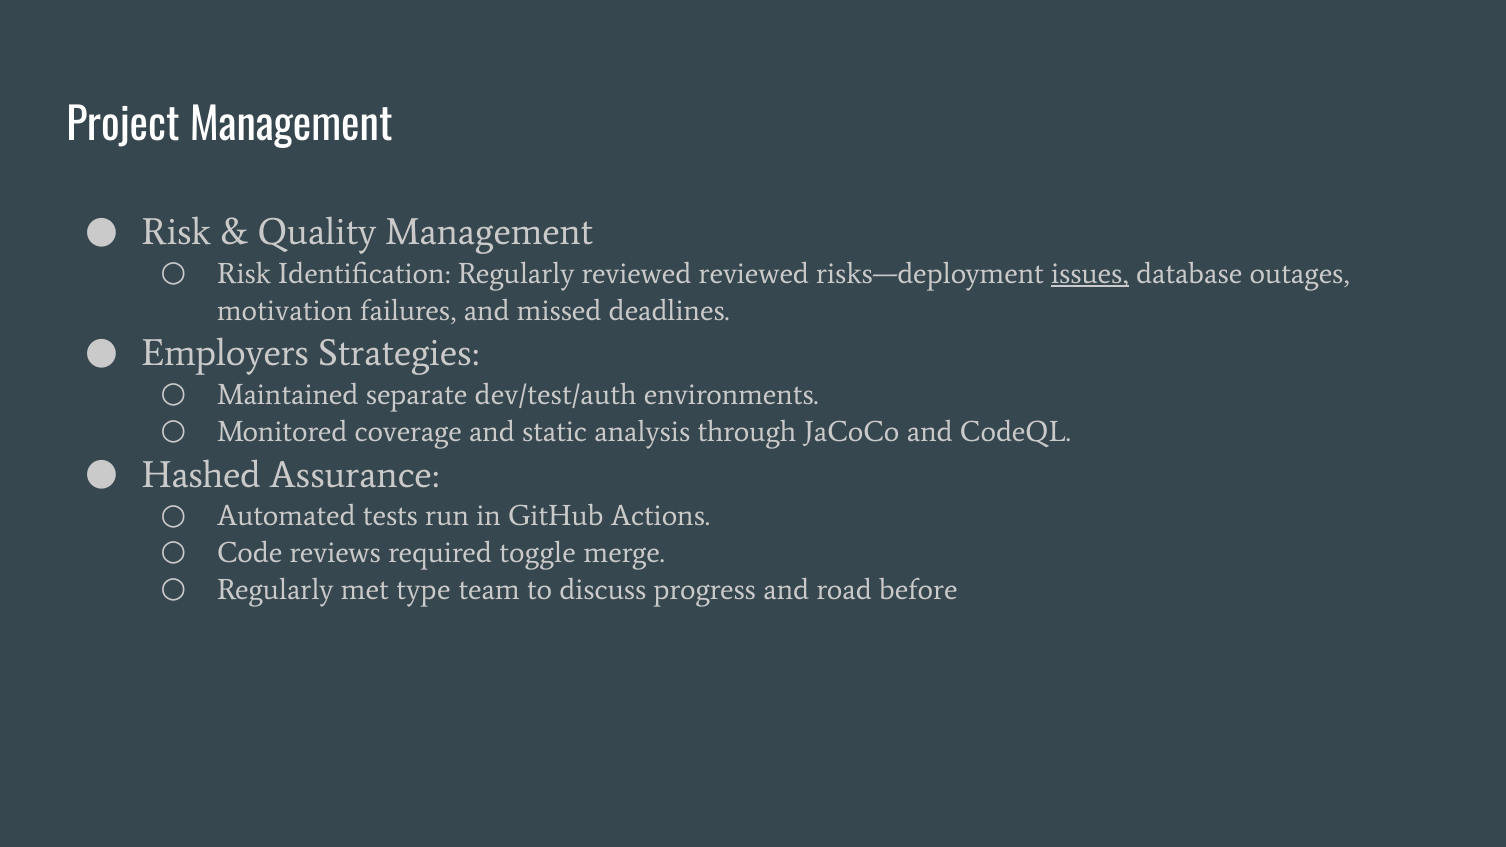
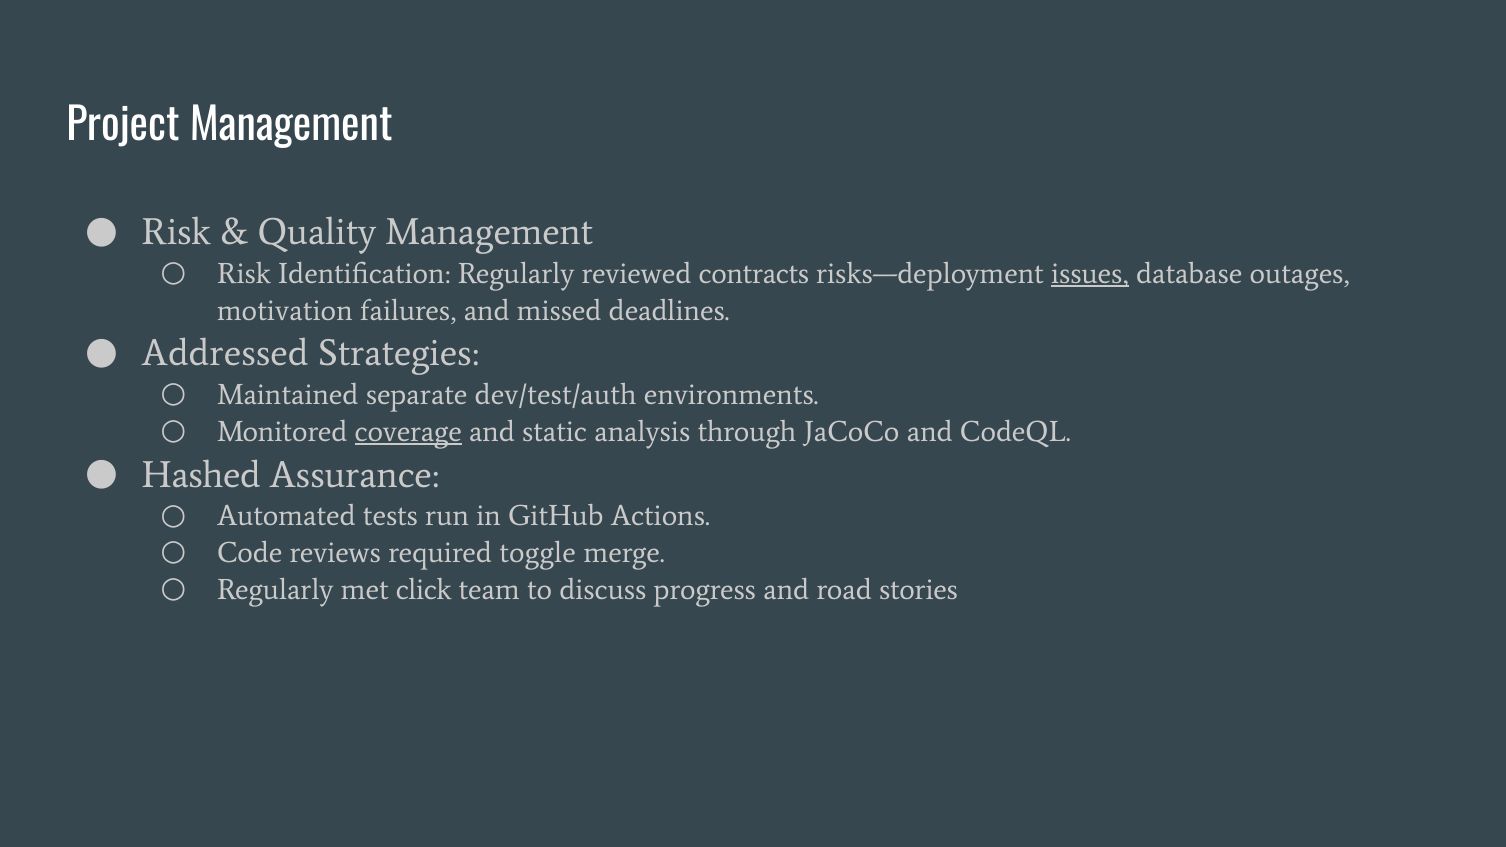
reviewed reviewed: reviewed -> contracts
Employers: Employers -> Addressed
coverage underline: none -> present
type: type -> click
before: before -> stories
